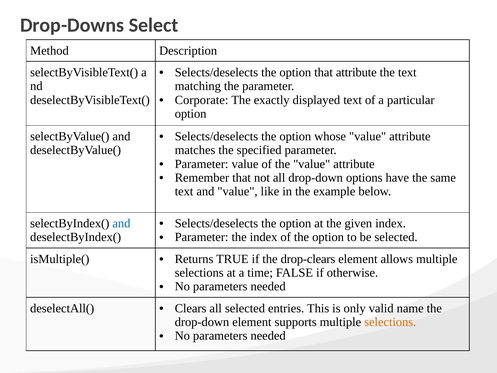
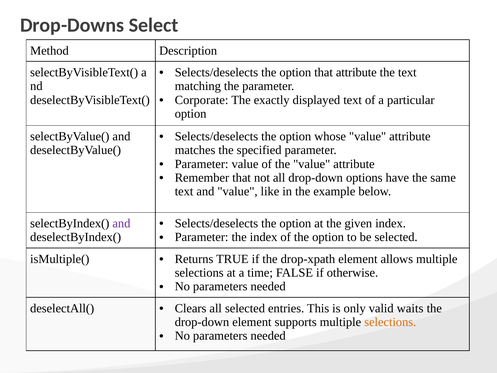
and at (121, 223) colour: blue -> purple
drop-clears: drop-clears -> drop-xpath
name: name -> waits
